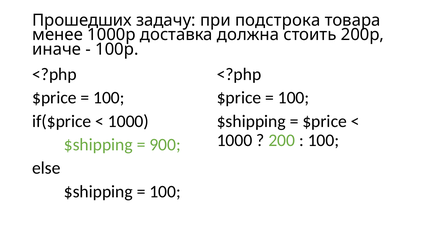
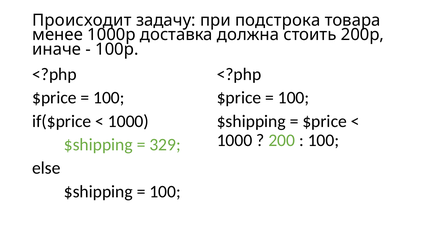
Прошедших: Прошедших -> Происходит
900: 900 -> 329
